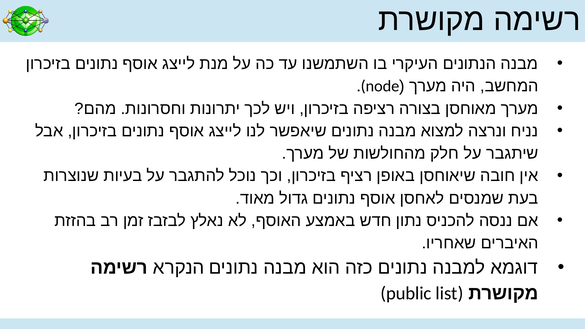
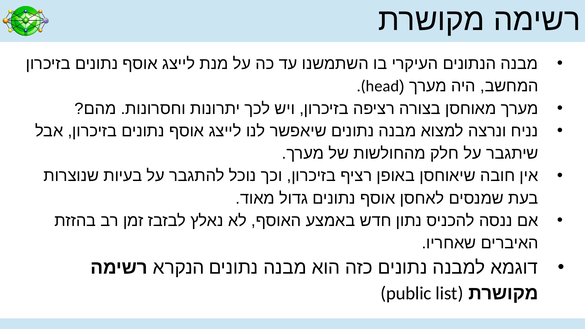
node: node -> head
